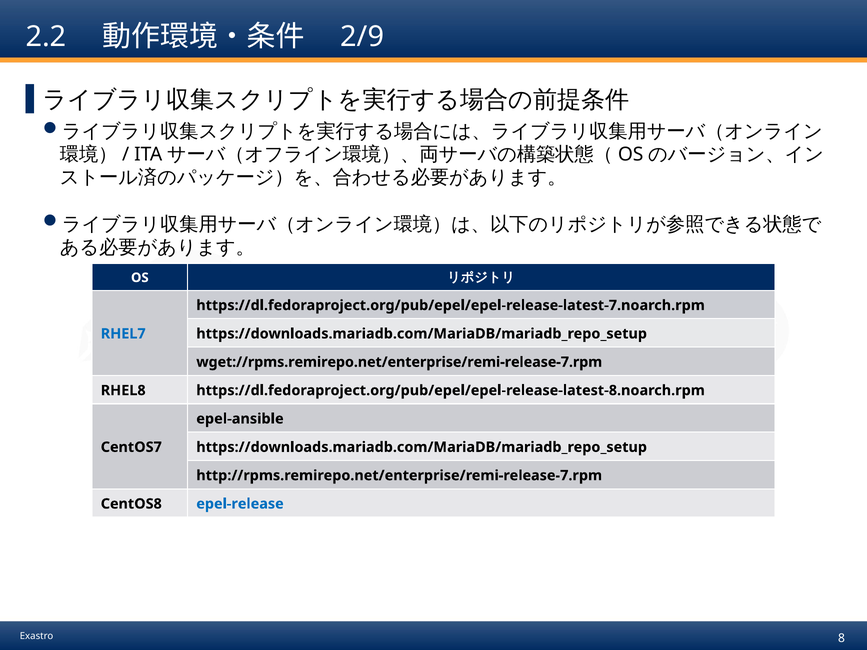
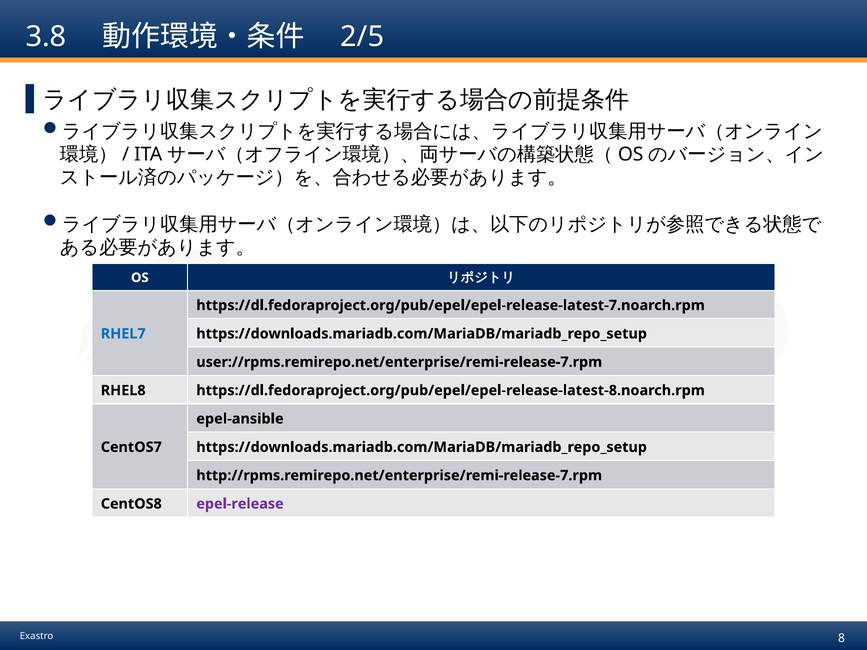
2.2: 2.2 -> 3.8
2/9: 2/9 -> 2/5
wget://rpms.remirepo.net/enterprise/remi-release-7.rpm: wget://rpms.remirepo.net/enterprise/remi-release-7.rpm -> user://rpms.remirepo.net/enterprise/remi-release-7.rpm
epel-release colour: blue -> purple
